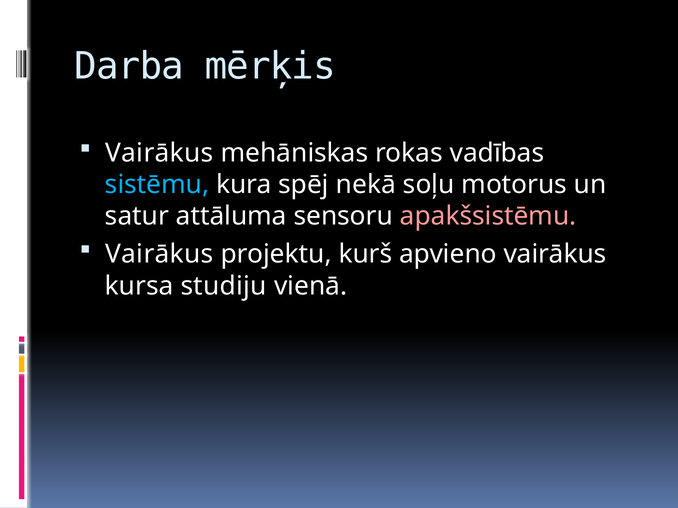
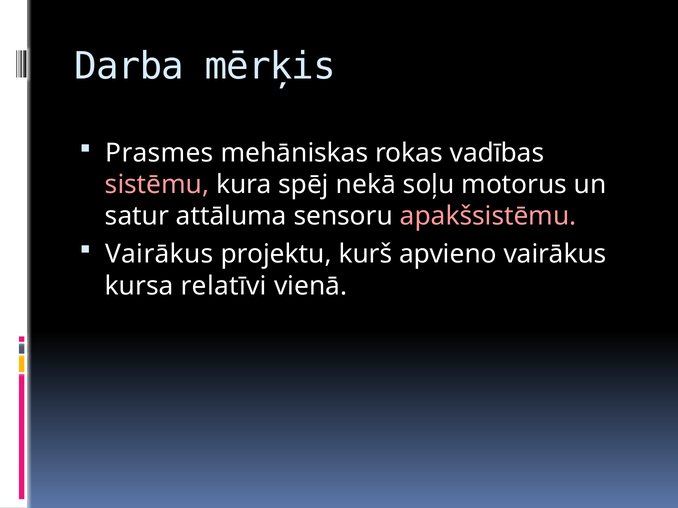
Vairākus at (159, 153): Vairākus -> Prasmes
sistēmu colour: light blue -> pink
studiju: studiju -> relatīvi
